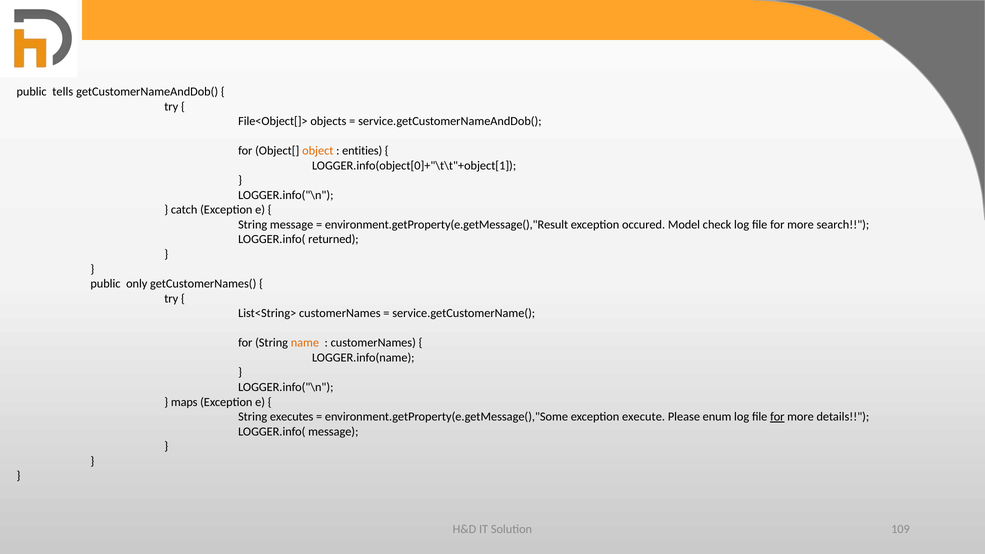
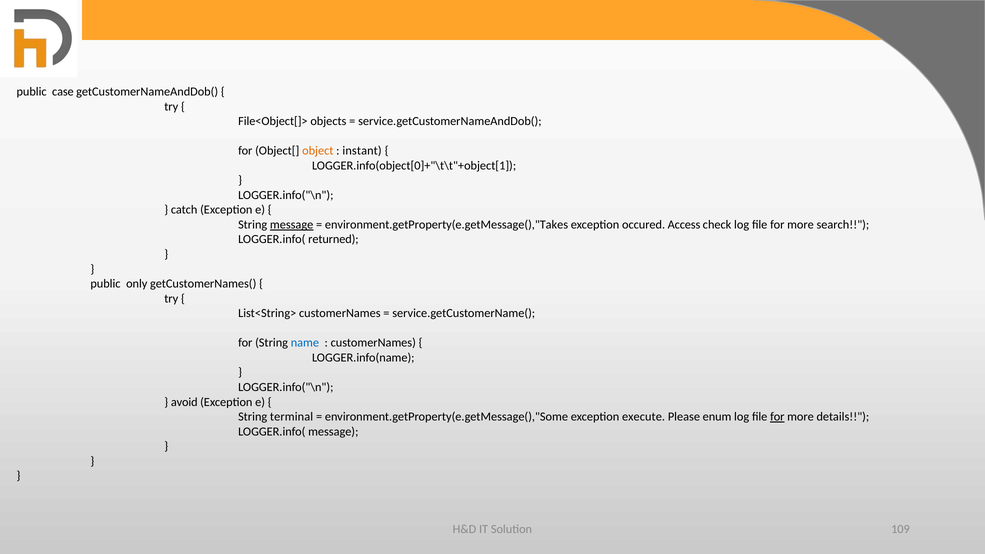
tells: tells -> case
entities: entities -> instant
message at (292, 225) underline: none -> present
environment.getProperty(e.getMessage(),"Result: environment.getProperty(e.getMessage(),"Result -> environment.getProperty(e.getMessage(),"Takes
Model: Model -> Access
name colour: orange -> blue
maps: maps -> avoid
executes: executes -> terminal
